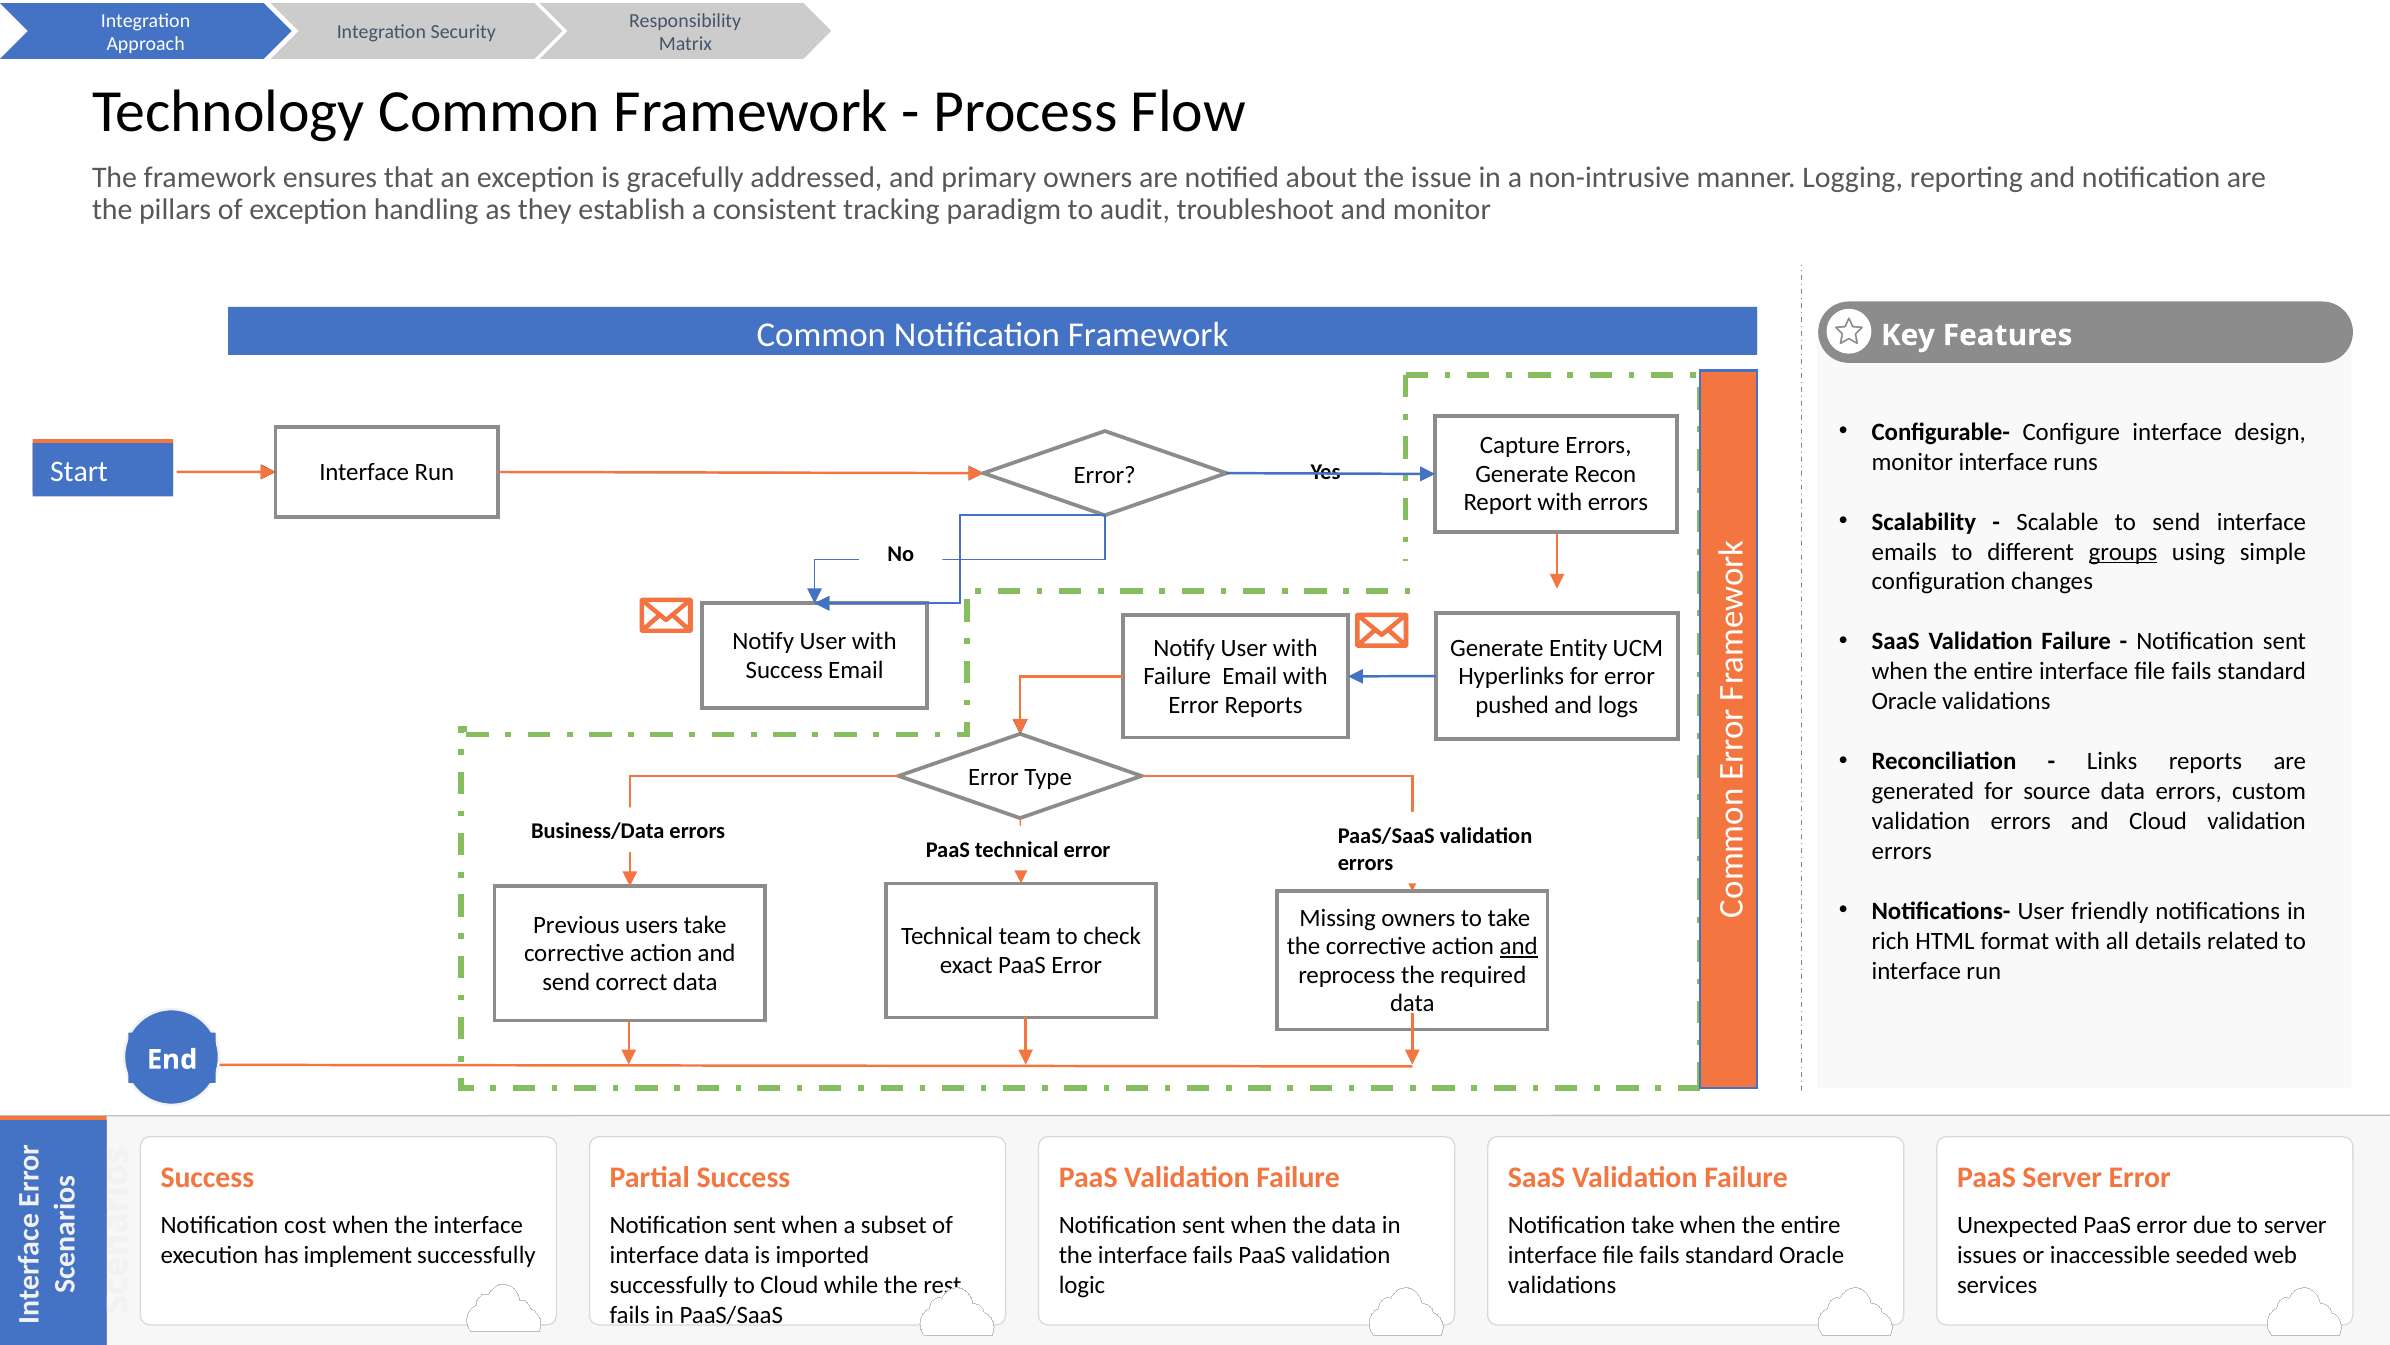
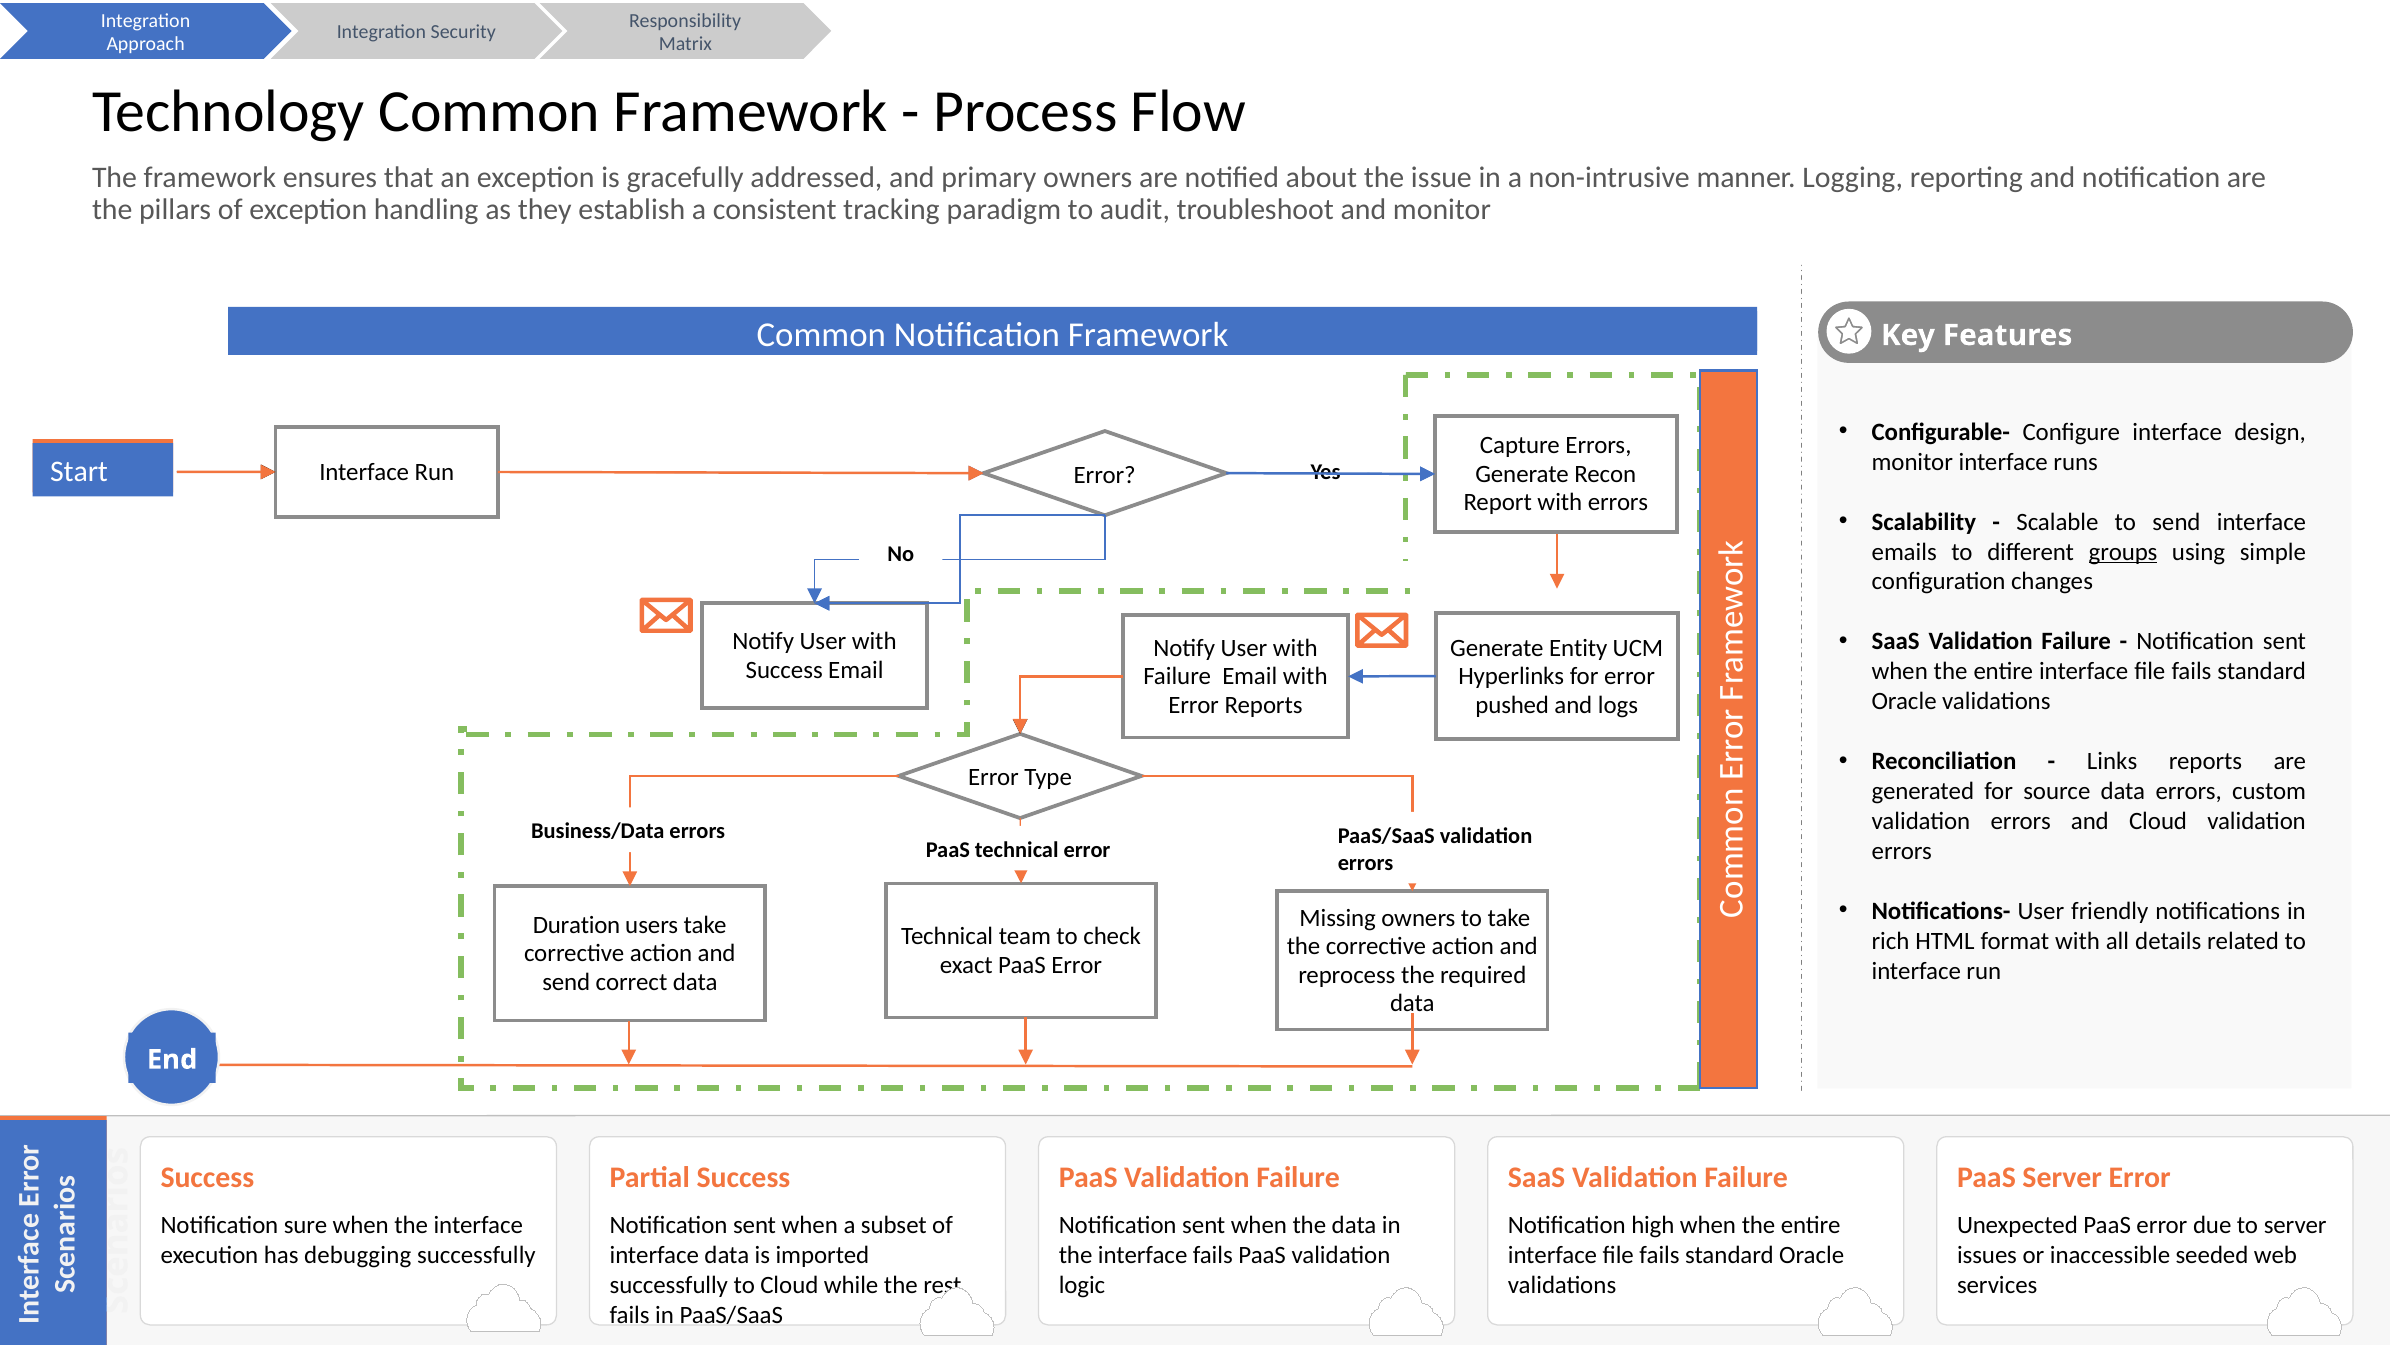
Previous: Previous -> Duration
and at (1519, 946) underline: present -> none
cost: cost -> sure
Notification take: take -> high
implement: implement -> debugging
